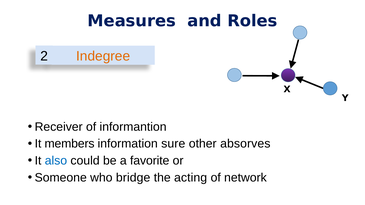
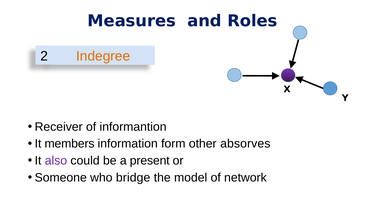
sure: sure -> form
also colour: blue -> purple
favorite: favorite -> present
acting: acting -> model
